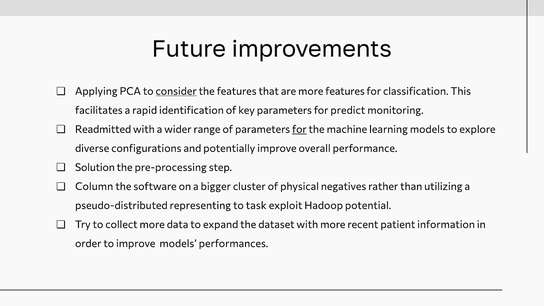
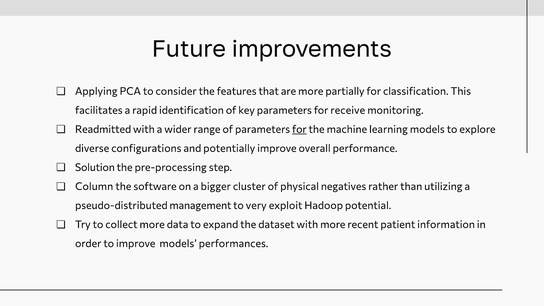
consider underline: present -> none
more features: features -> partially
predict: predict -> receive
representing: representing -> management
task: task -> very
